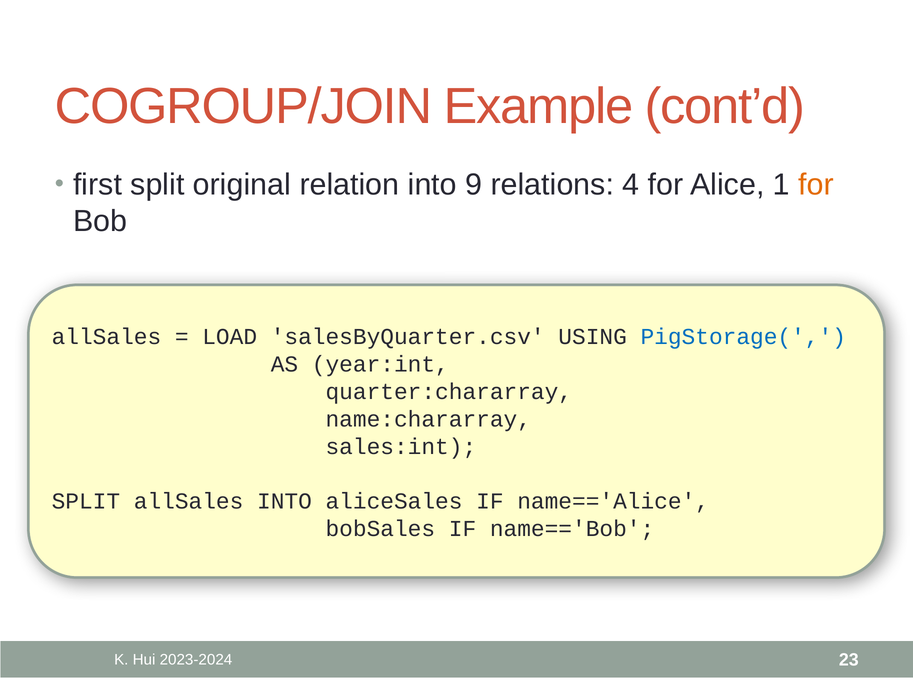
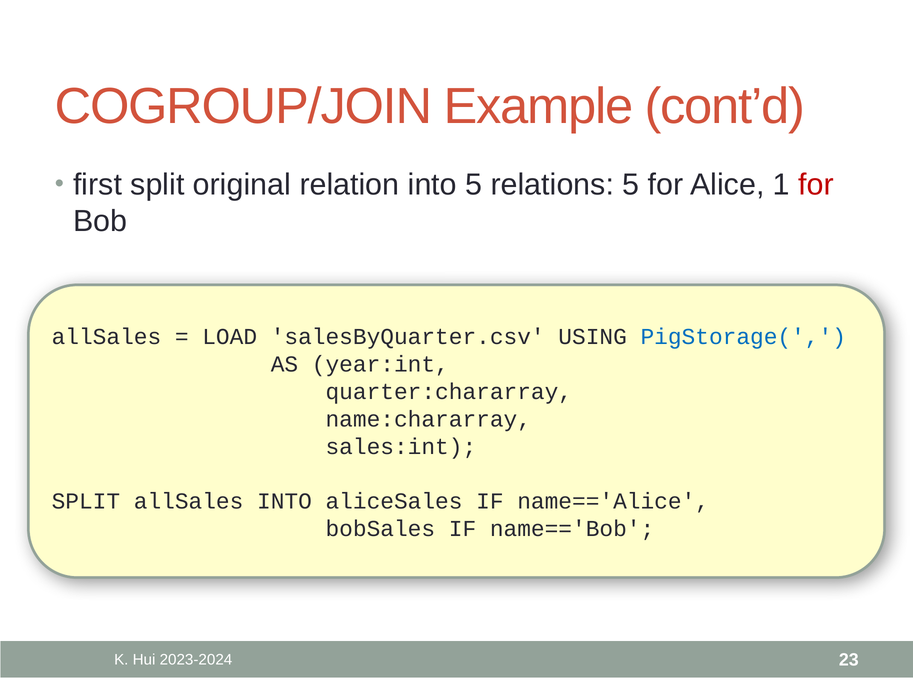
into 9: 9 -> 5
relations 4: 4 -> 5
for at (816, 185) colour: orange -> red
